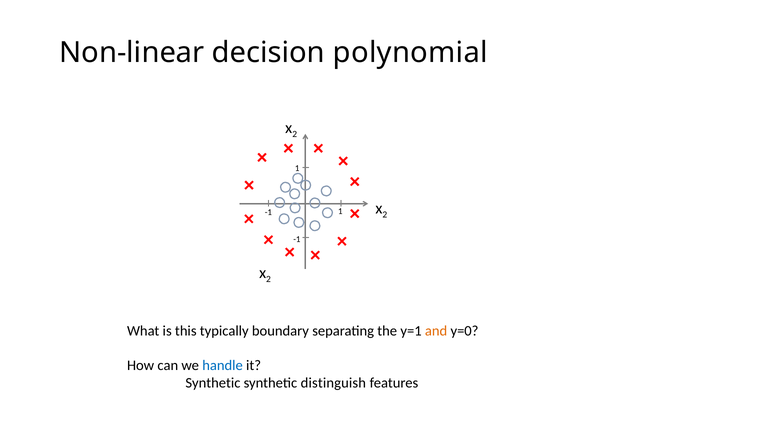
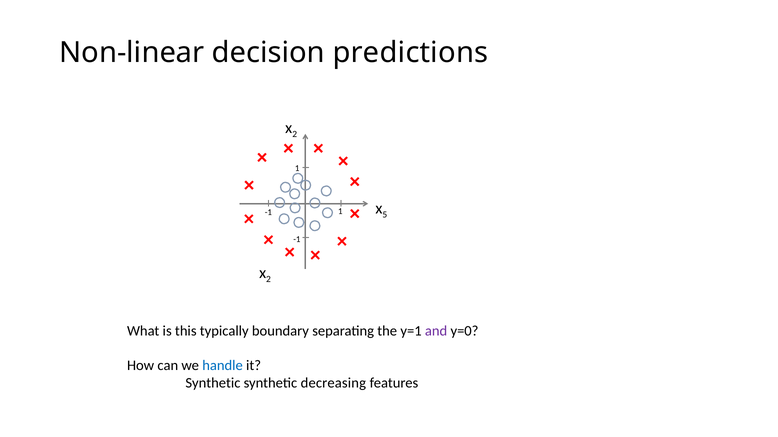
polynomial: polynomial -> predictions
2 at (385, 215): 2 -> 5
and colour: orange -> purple
distinguish: distinguish -> decreasing
